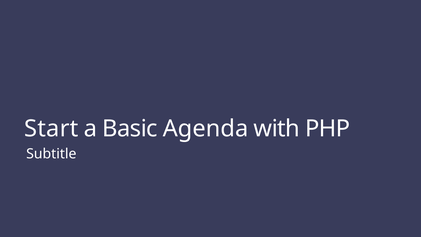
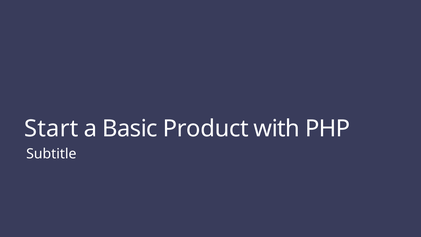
Agenda: Agenda -> Product
